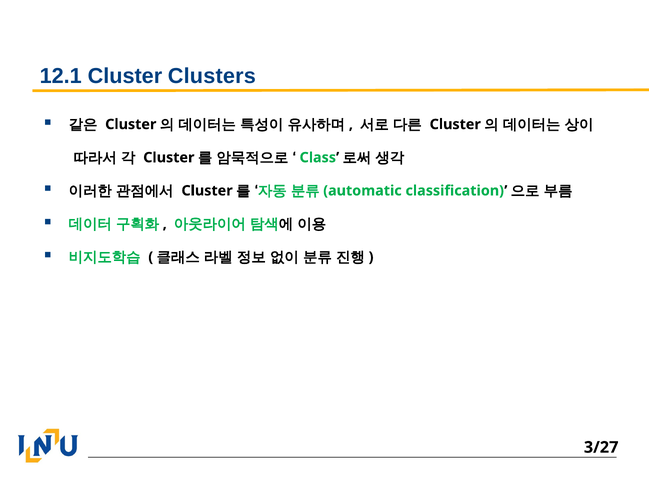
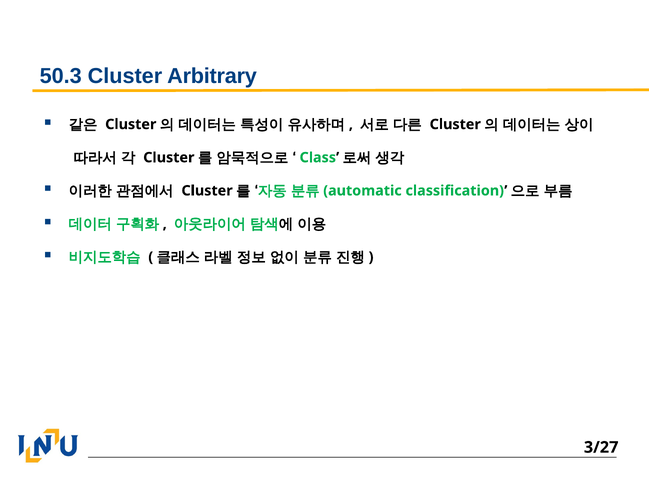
12.1: 12.1 -> 50.3
Clusters: Clusters -> Arbitrary
